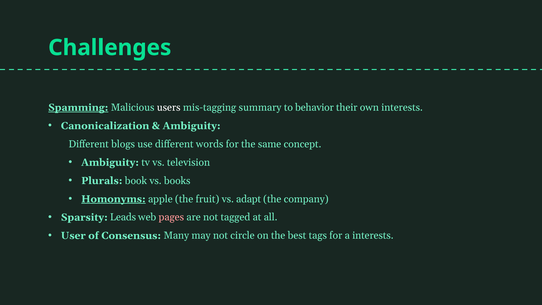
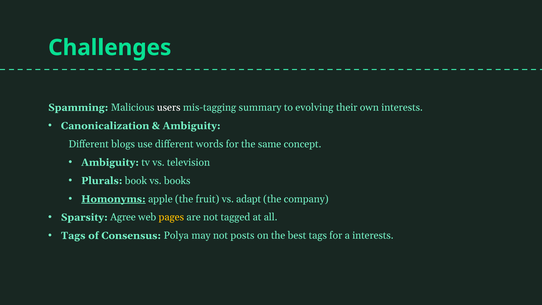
Spamming underline: present -> none
behavior: behavior -> evolving
Leads: Leads -> Agree
pages colour: pink -> yellow
User at (73, 236): User -> Tags
Many: Many -> Polya
circle: circle -> posts
